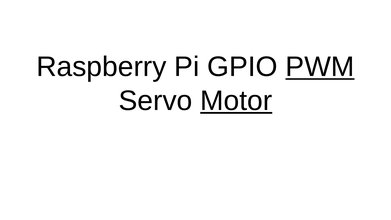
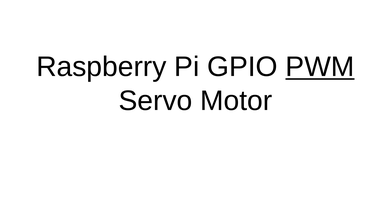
Motor underline: present -> none
